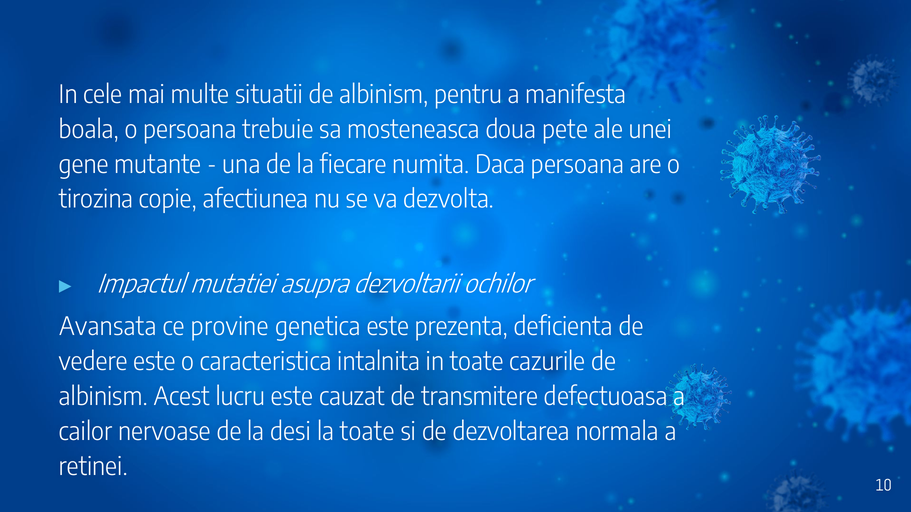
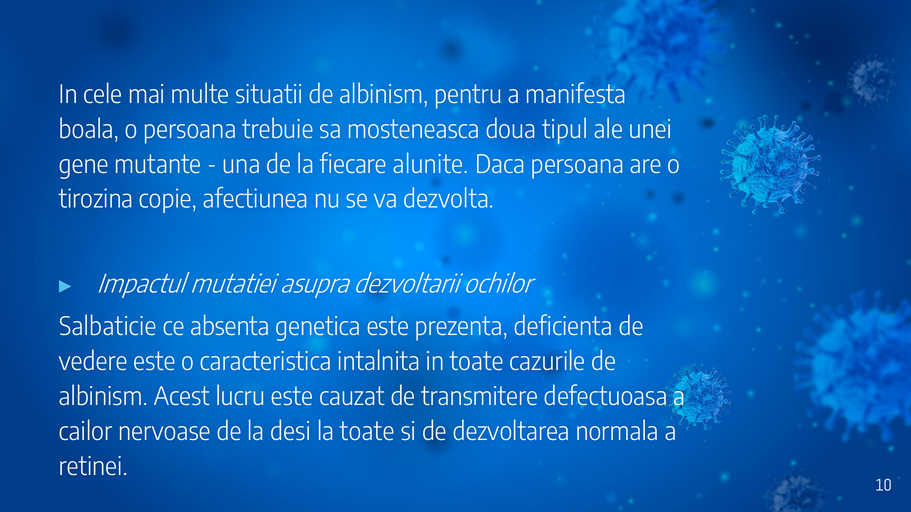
pete: pete -> tipul
numita: numita -> alunite
Avansata: Avansata -> Salbaticie
provine: provine -> absenta
